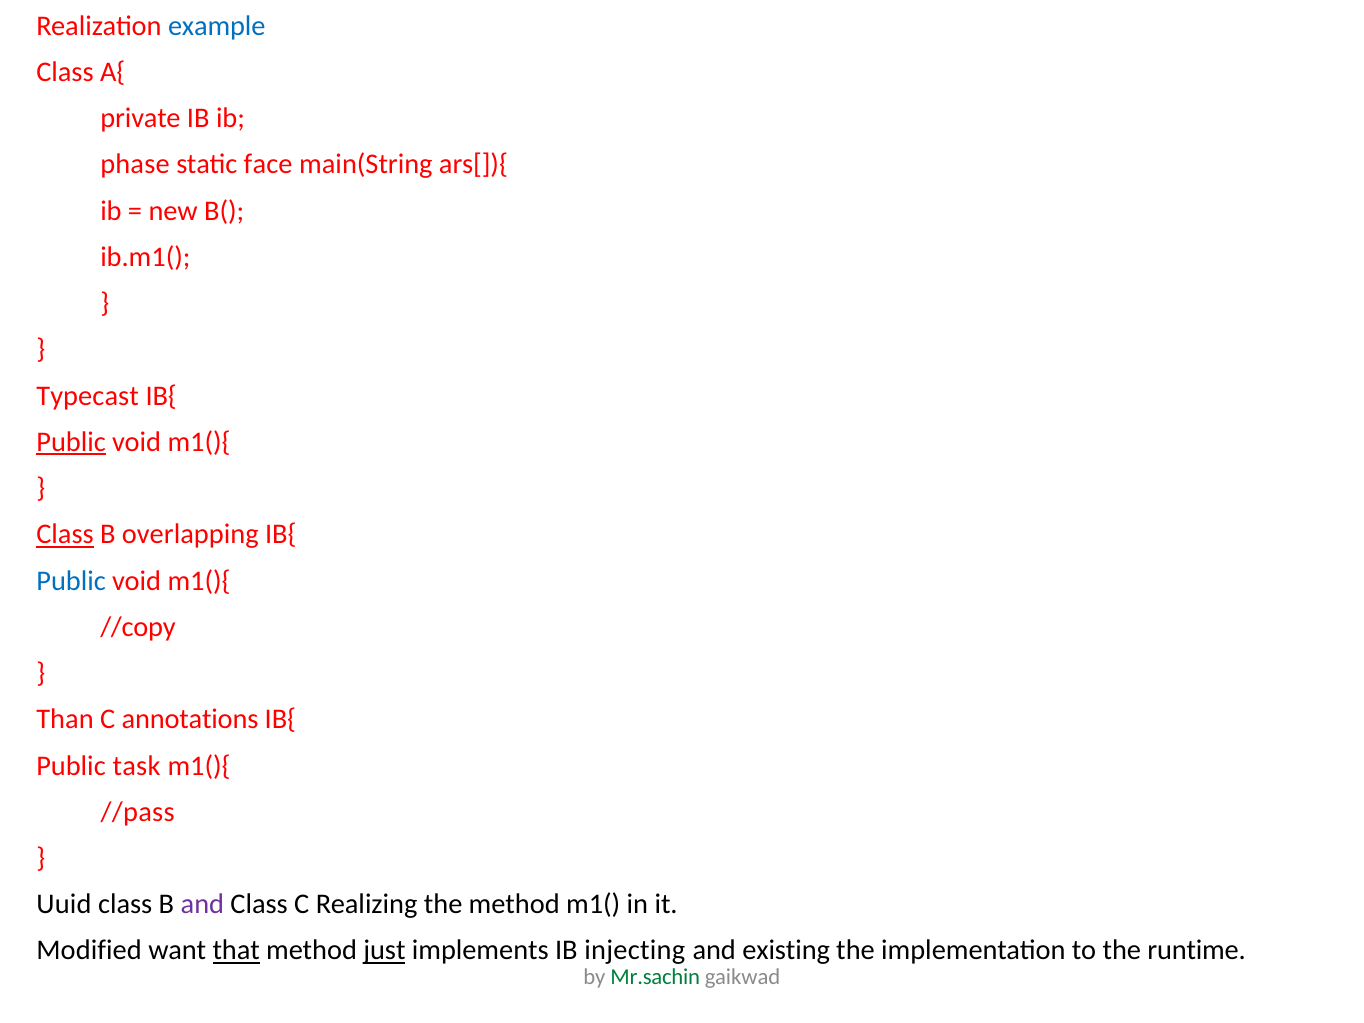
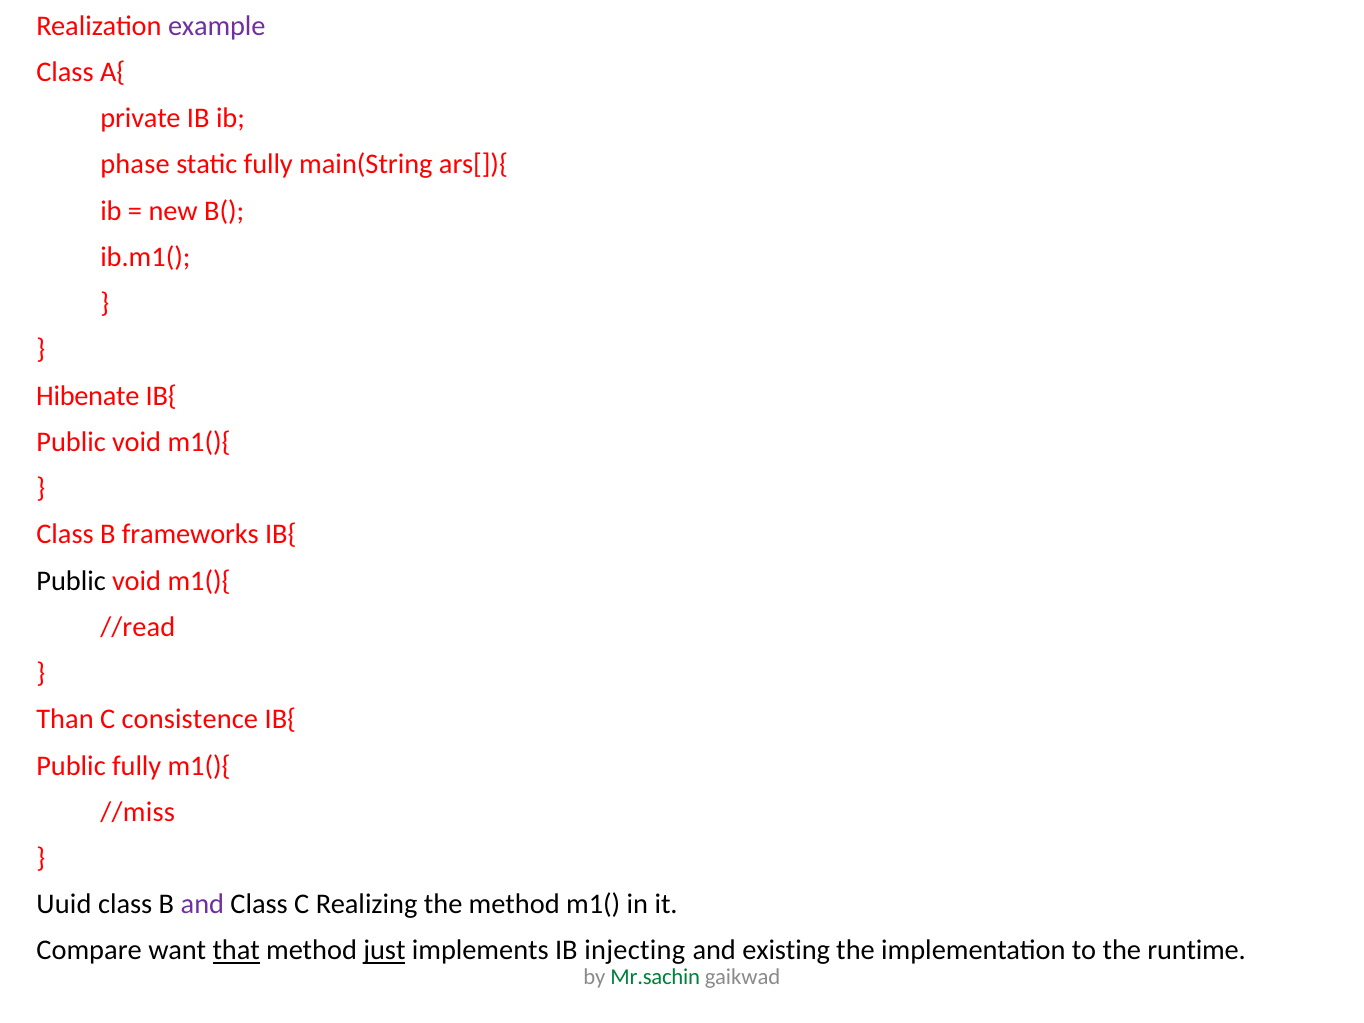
example colour: blue -> purple
static face: face -> fully
Typecast: Typecast -> Hibenate
Public at (71, 442) underline: present -> none
Class at (65, 534) underline: present -> none
overlapping: overlapping -> frameworks
Public at (71, 581) colour: blue -> black
//copy: //copy -> //read
annotations: annotations -> consistence
Public task: task -> fully
//pass: //pass -> //miss
Modified: Modified -> Compare
